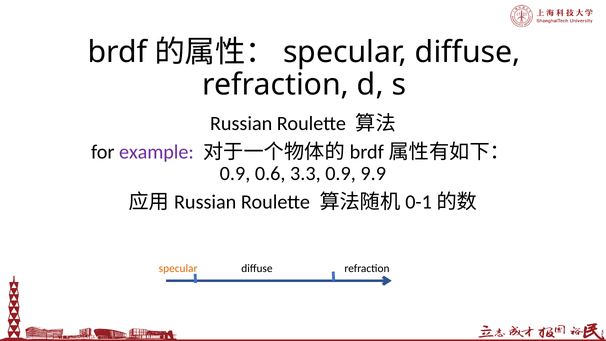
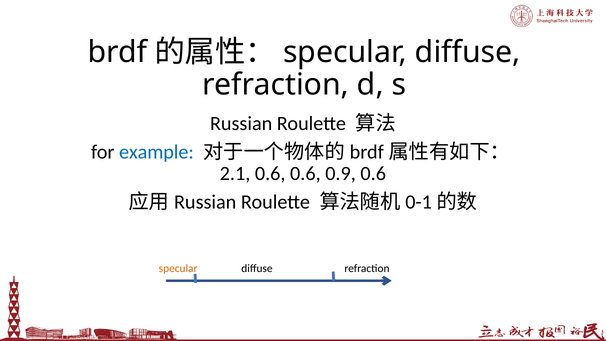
example colour: purple -> blue
0.9 at (235, 174): 0.9 -> 2.1
0.6 3.3: 3.3 -> 0.6
0.9 9.9: 9.9 -> 0.6
